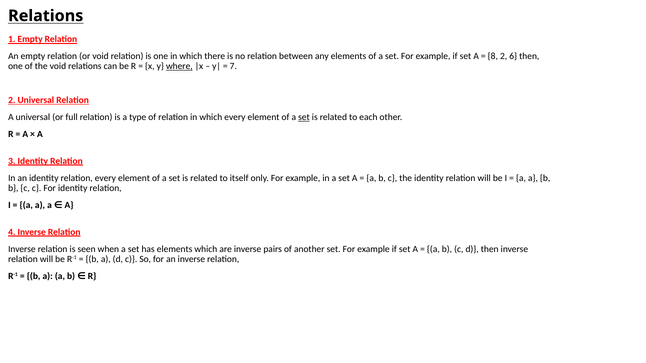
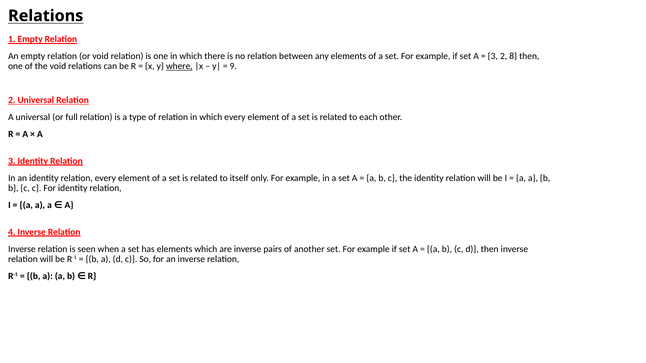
8 at (493, 56): 8 -> 3
6: 6 -> 8
7: 7 -> 9
set at (304, 117) underline: present -> none
